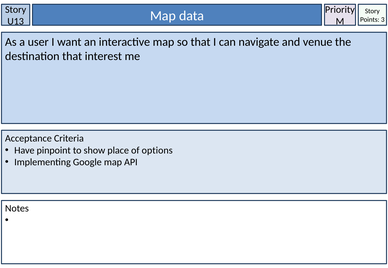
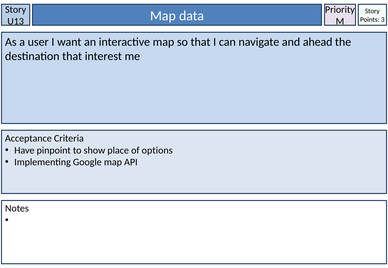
venue: venue -> ahead
